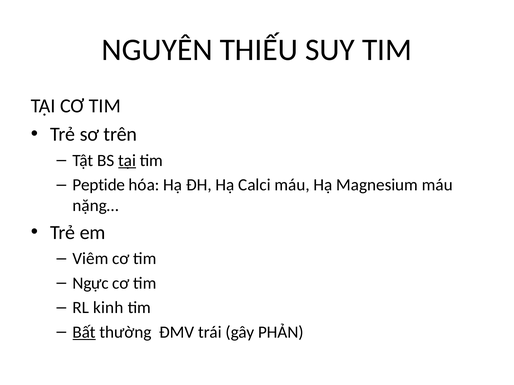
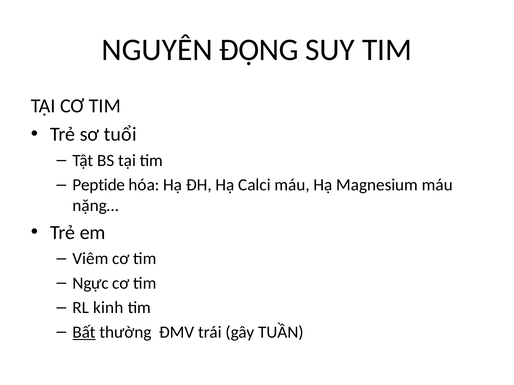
THIẾU: THIẾU -> ĐỌNG
trên: trên -> tuổi
tại at (127, 161) underline: present -> none
PHẢN: PHẢN -> TUẦN
